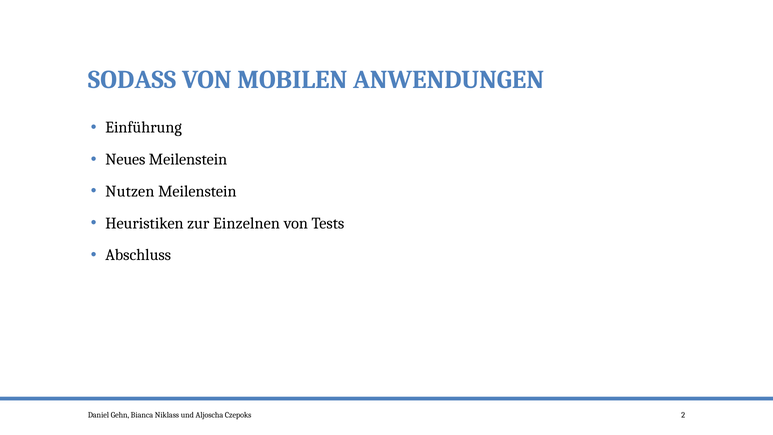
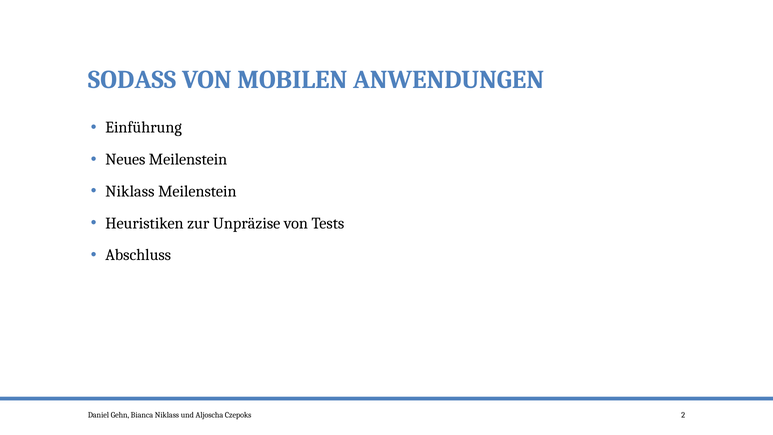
Nutzen at (130, 191): Nutzen -> Niklass
Einzelnen: Einzelnen -> Unpräzise
